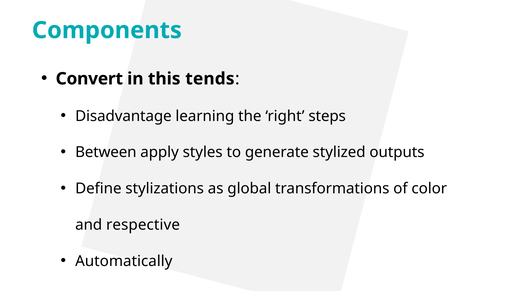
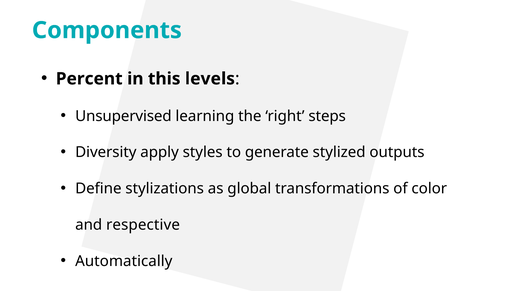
Convert: Convert -> Percent
tends: tends -> levels
Disadvantage: Disadvantage -> Unsupervised
Between: Between -> Diversity
